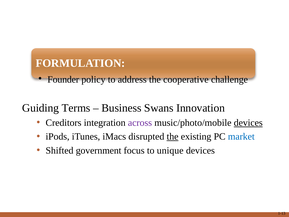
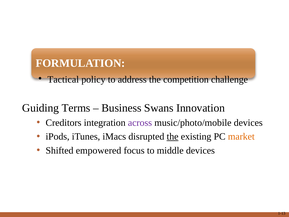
Founder: Founder -> Tactical
cooperative: cooperative -> competition
devices at (248, 123) underline: present -> none
market colour: blue -> orange
government: government -> empowered
unique: unique -> middle
